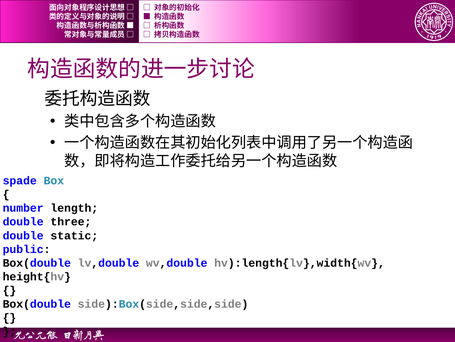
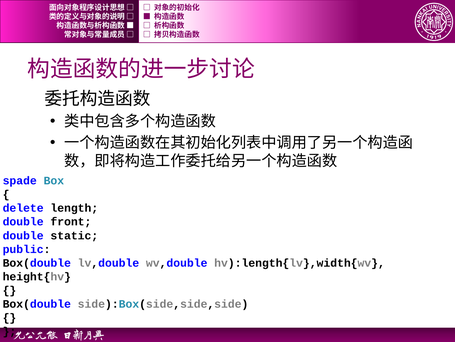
number: number -> delete
three: three -> front
